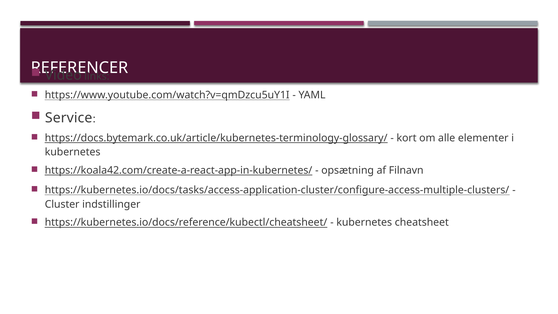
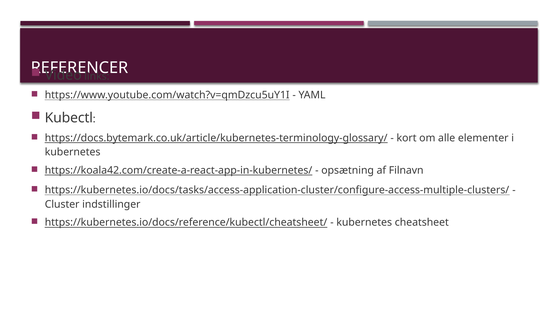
Service: Service -> Kubectl
